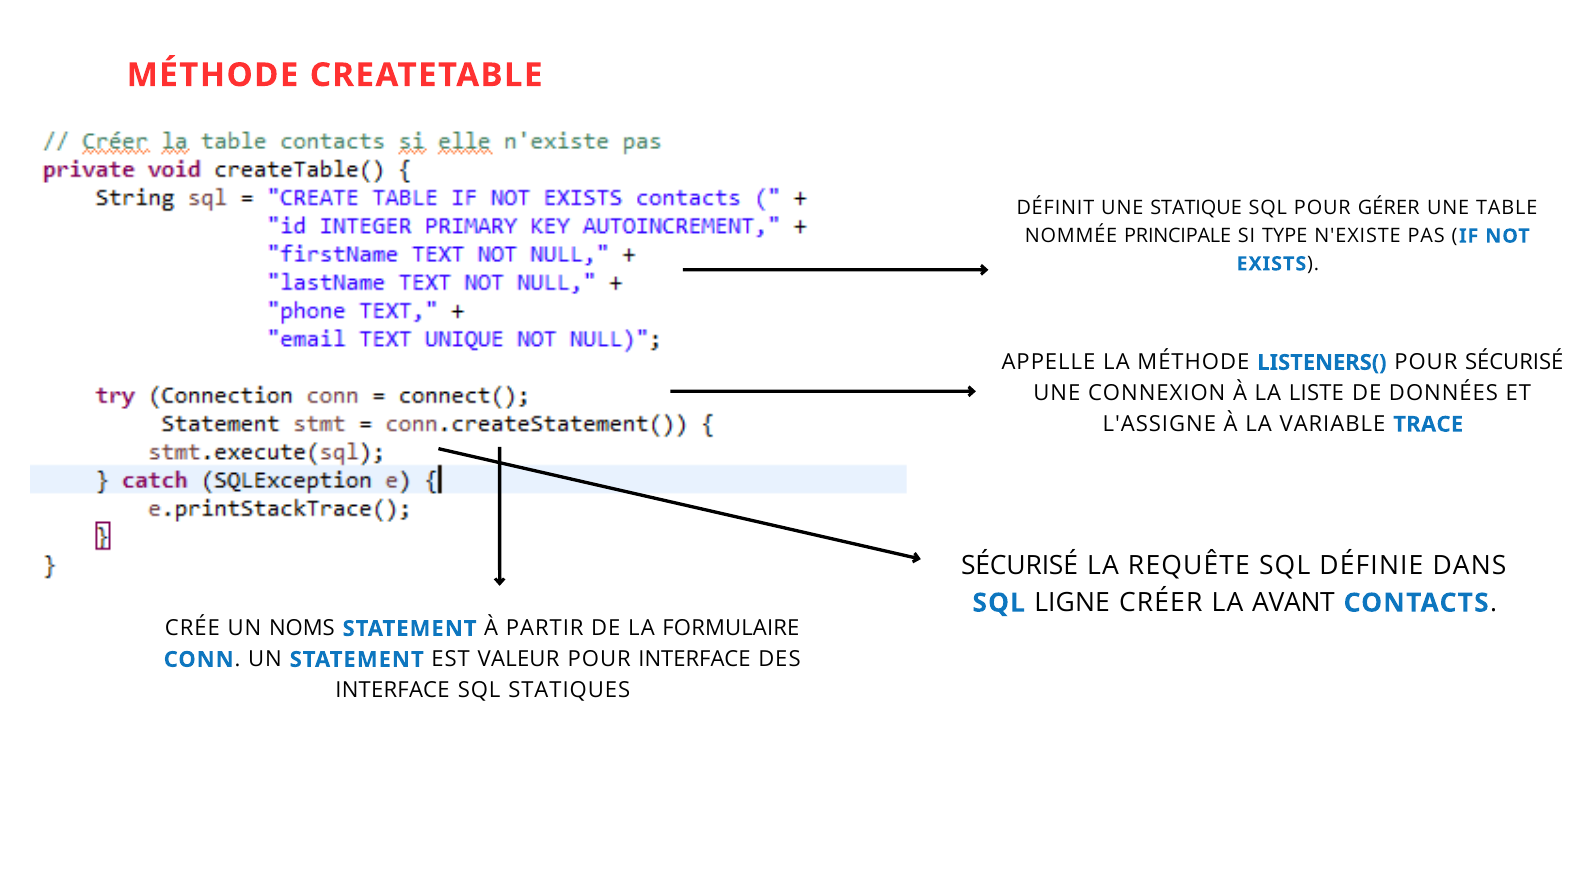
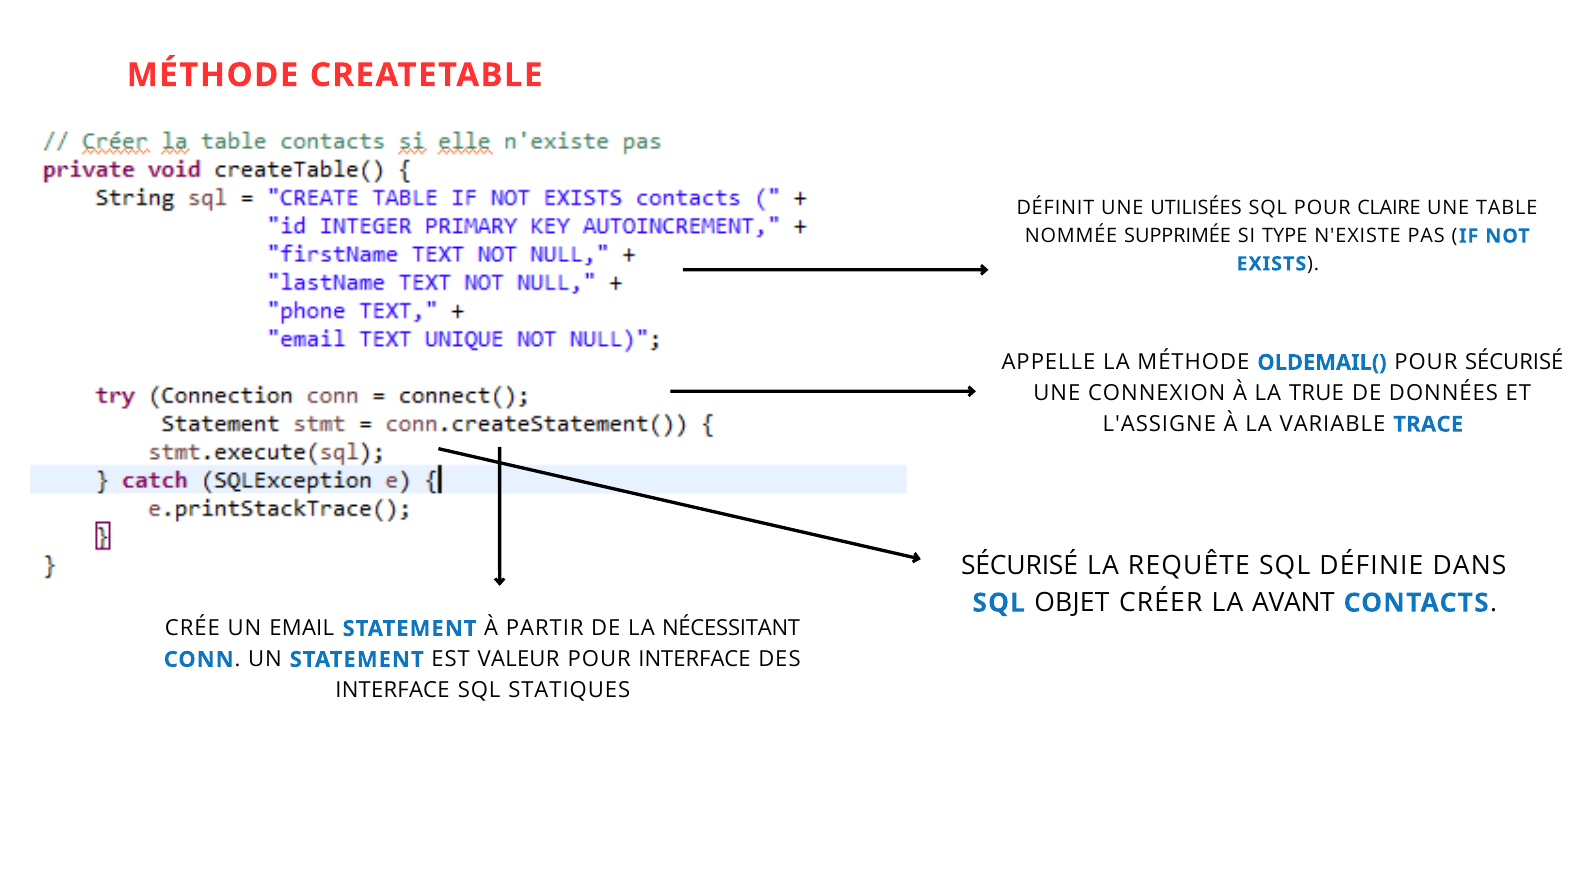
STATIQUE: STATIQUE -> UTILISÉES
GÉRER: GÉRER -> CLAIRE
PRINCIPALE: PRINCIPALE -> SUPPRIMÉE
LISTENERS(: LISTENERS( -> OLDEMAIL(
LISTE: LISTE -> TRUE
LIGNE: LIGNE -> OBJET
NOMS: NOMS -> EMAIL
FORMULAIRE: FORMULAIRE -> NÉCESSITANT
